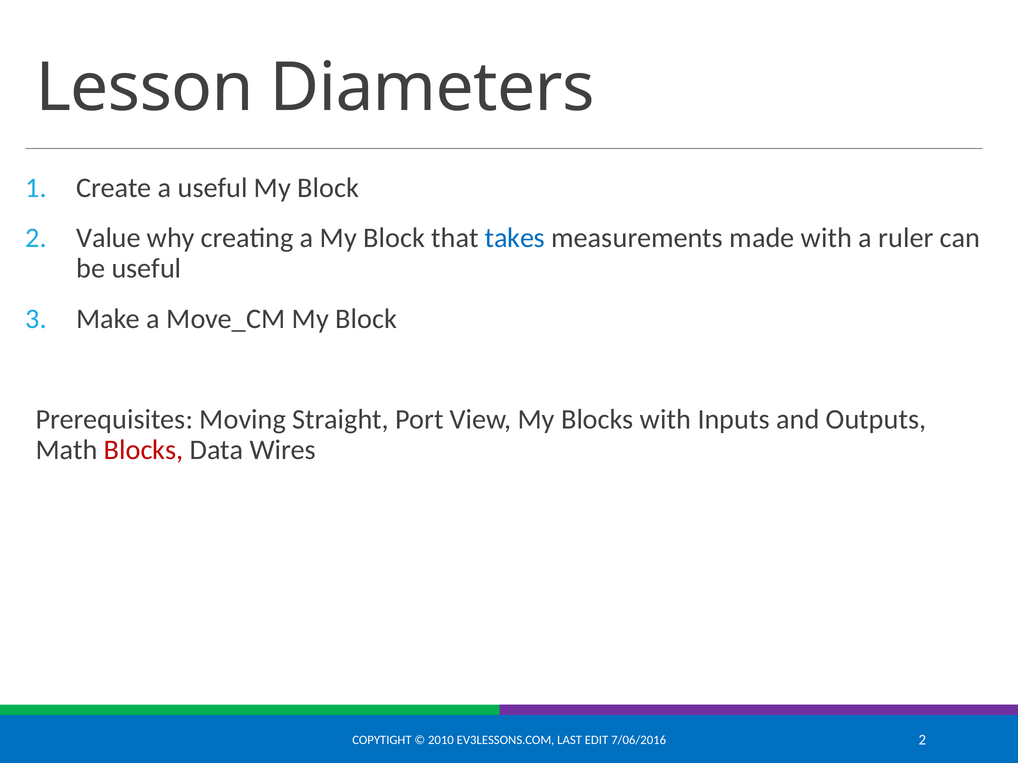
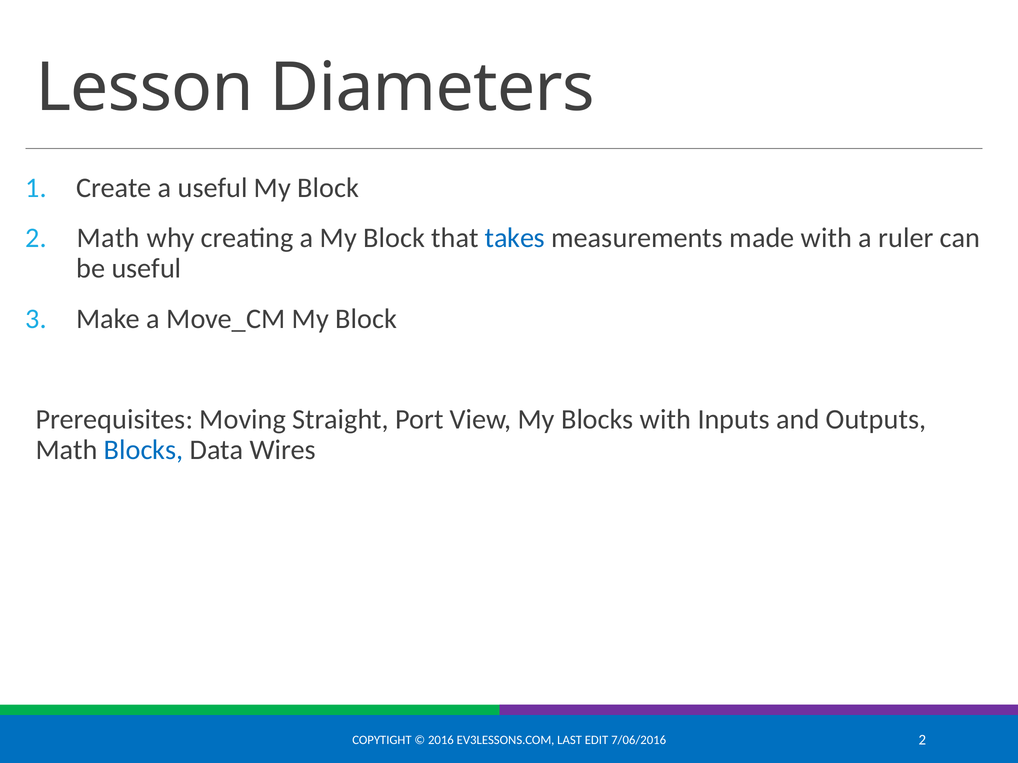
2 Value: Value -> Math
Blocks at (144, 450) colour: red -> blue
2010: 2010 -> 2016
